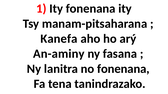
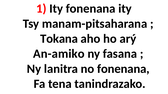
Kanefa: Kanefa -> Tokana
An-aminy: An-aminy -> An-amiko
